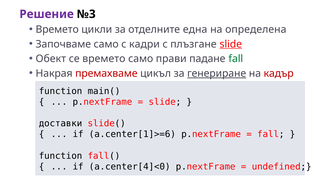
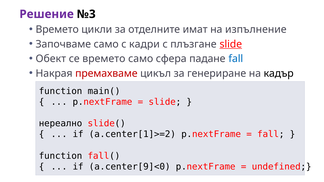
една: една -> имат
определена: определена -> изпълнение
прави: прави -> сфера
fall at (236, 59) colour: green -> blue
генериране underline: present -> none
кадър colour: red -> black
доставки: доставки -> нереално
a.center[1]>=6: a.center[1]>=6 -> a.center[1]>=2
a.center[4]<0: a.center[4]<0 -> a.center[9]<0
